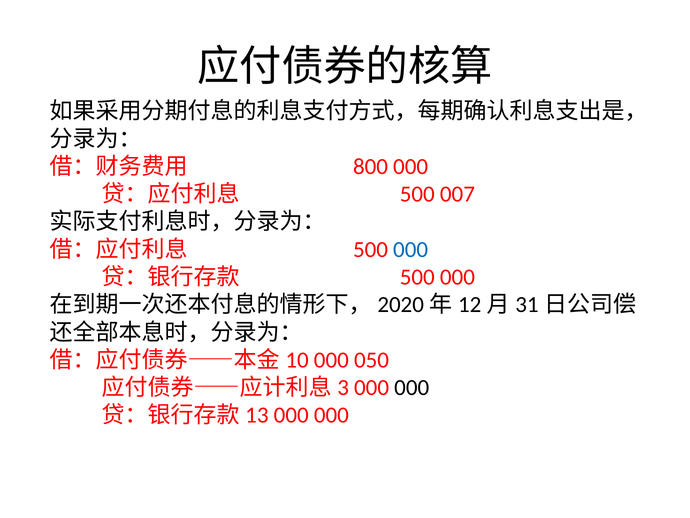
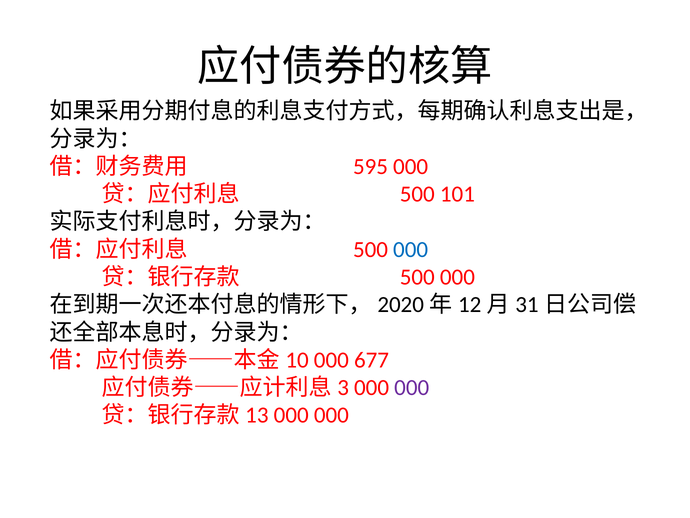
800: 800 -> 595
007: 007 -> 101
050: 050 -> 677
000 at (412, 387) colour: black -> purple
